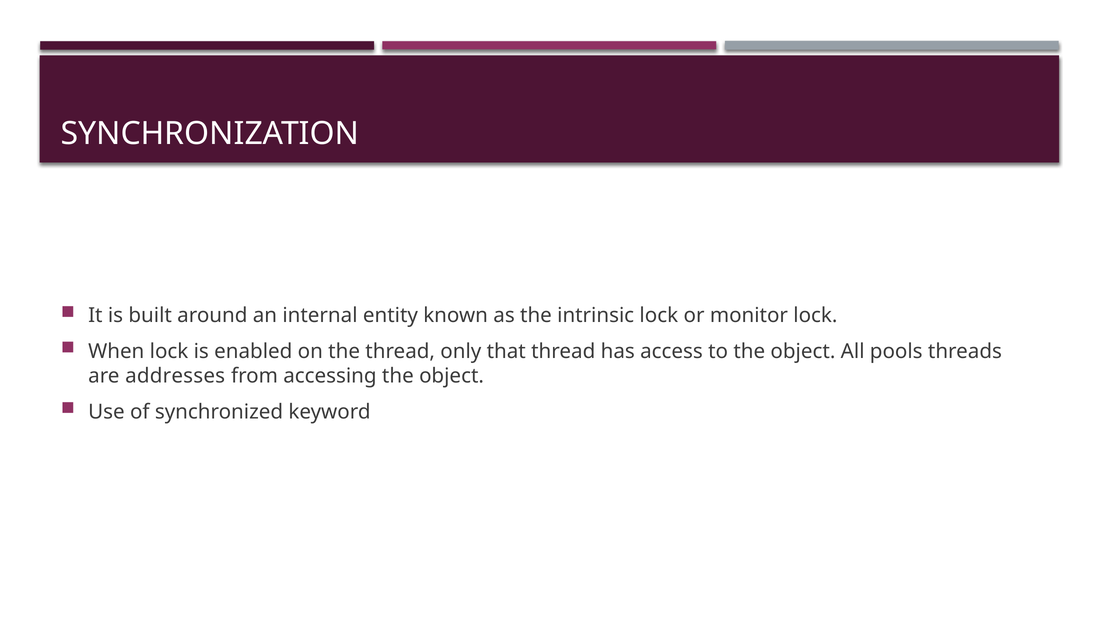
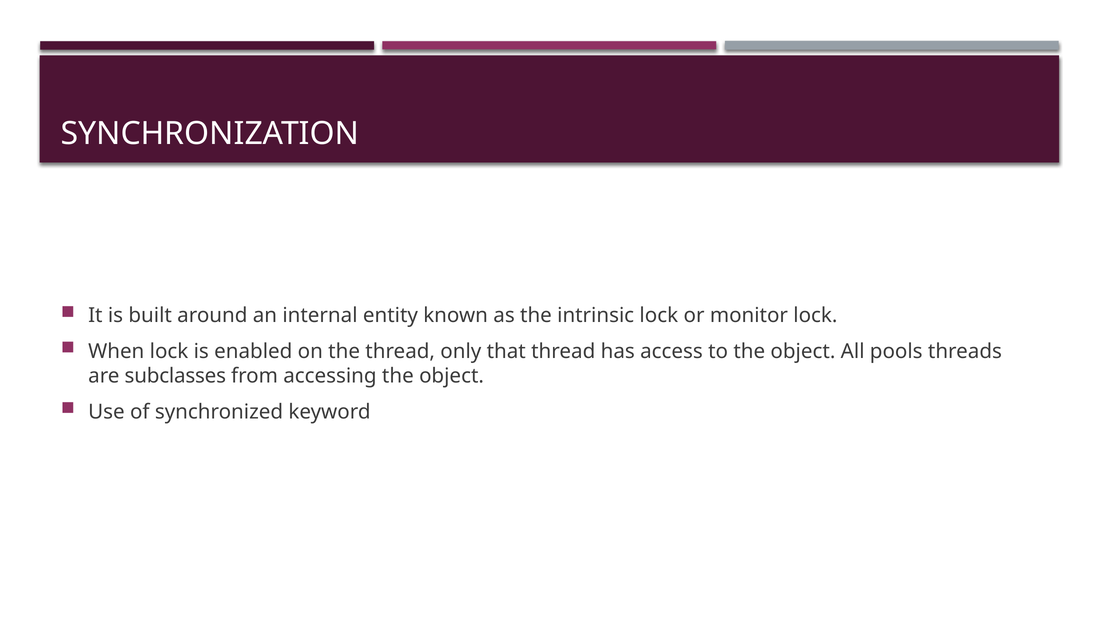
addresses: addresses -> subclasses
